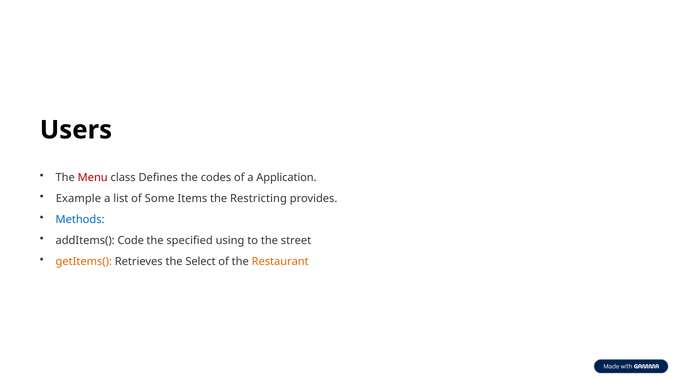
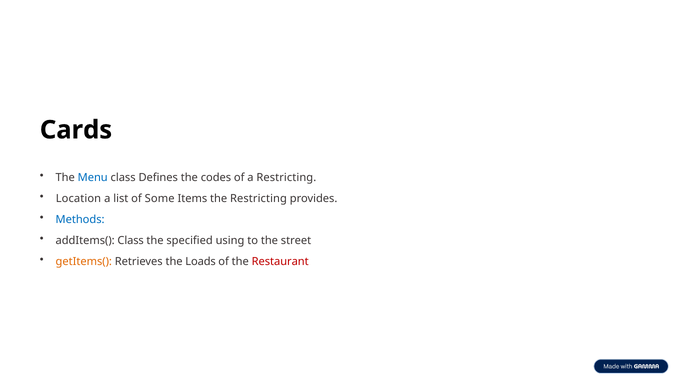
Users: Users -> Cards
Menu colour: red -> blue
a Application: Application -> Restricting
Example: Example -> Location
addItems( Code: Code -> Class
Select: Select -> Loads
Restaurant colour: orange -> red
